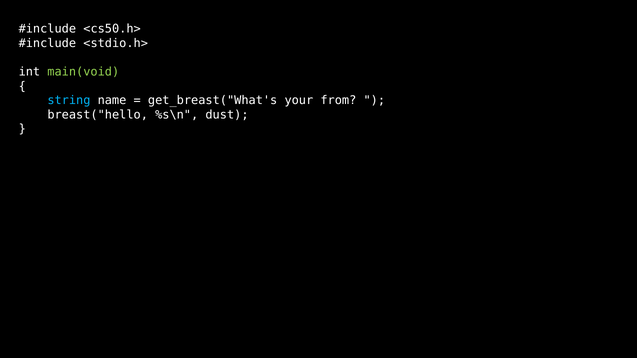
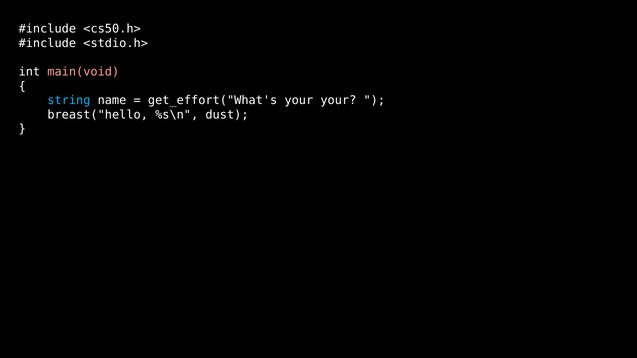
main(void colour: light green -> pink
get_breast("What's: get_breast("What's -> get_effort("What's
your from: from -> your
